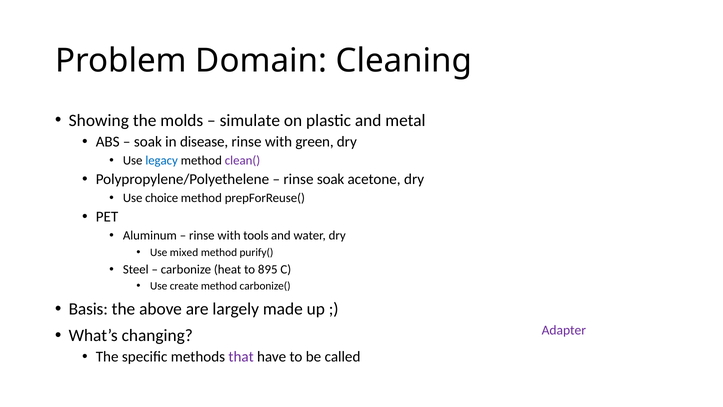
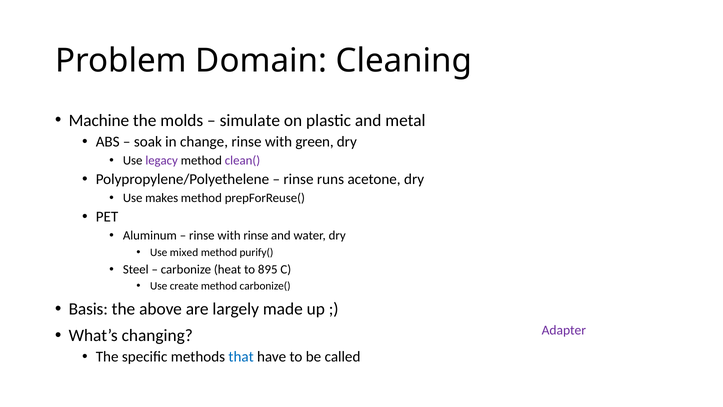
Showing: Showing -> Machine
disease: disease -> change
legacy colour: blue -> purple
rinse soak: soak -> runs
choice: choice -> makes
with tools: tools -> rinse
that colour: purple -> blue
